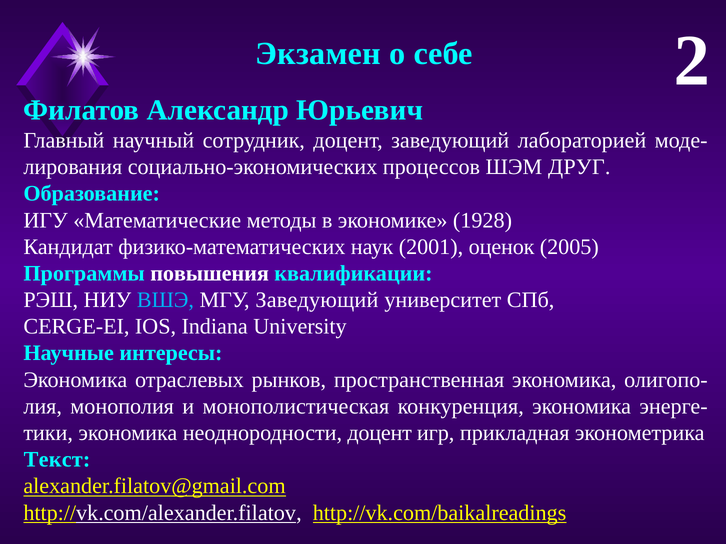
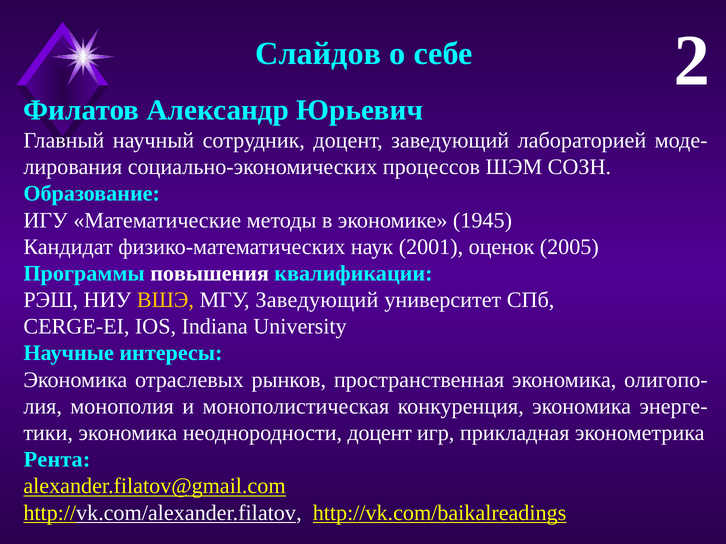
Экзамен: Экзамен -> Слайдов
ДРУГ: ДРУГ -> СОЗН
1928: 1928 -> 1945
ВШЭ colour: light blue -> yellow
Текст: Текст -> Рента
